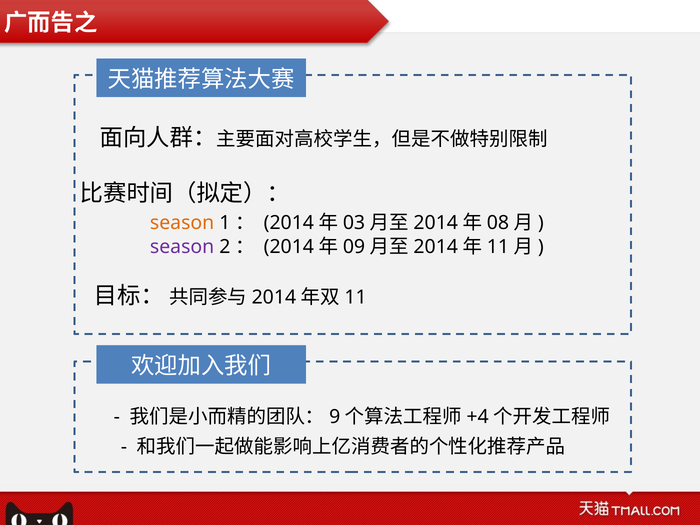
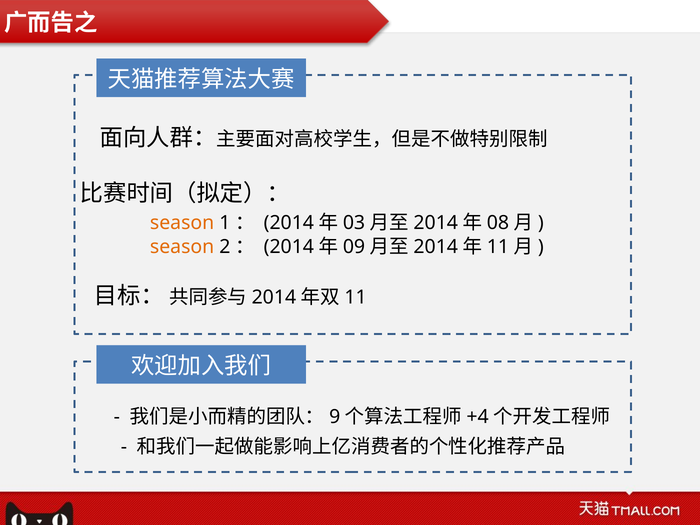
season at (182, 247) colour: purple -> orange
